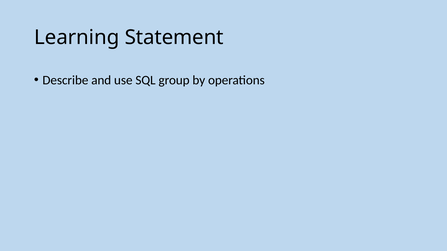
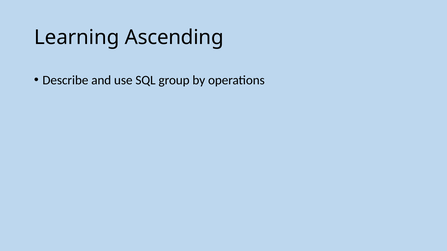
Statement: Statement -> Ascending
